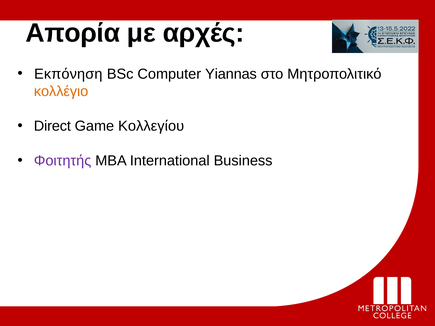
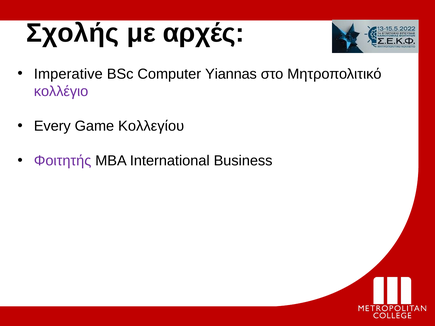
Απορία: Απορία -> Σχολής
Εκπόνηση: Εκπόνηση -> Imperative
κολλέγιο colour: orange -> purple
Direct: Direct -> Every
